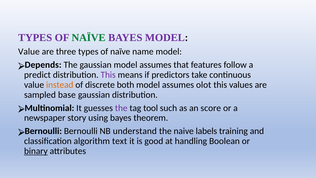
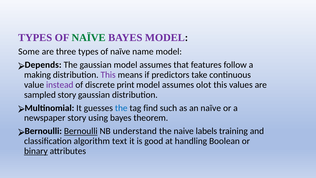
Value at (29, 52): Value -> Some
predict: predict -> making
instead colour: orange -> purple
both: both -> print
sampled base: base -> story
the at (121, 108) colour: purple -> blue
tool: tool -> find
an score: score -> naïve
Bernoulli at (81, 131) underline: none -> present
